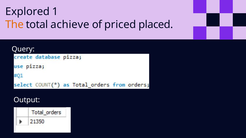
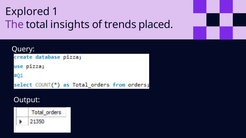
The colour: orange -> purple
achieve: achieve -> insights
priced: priced -> trends
